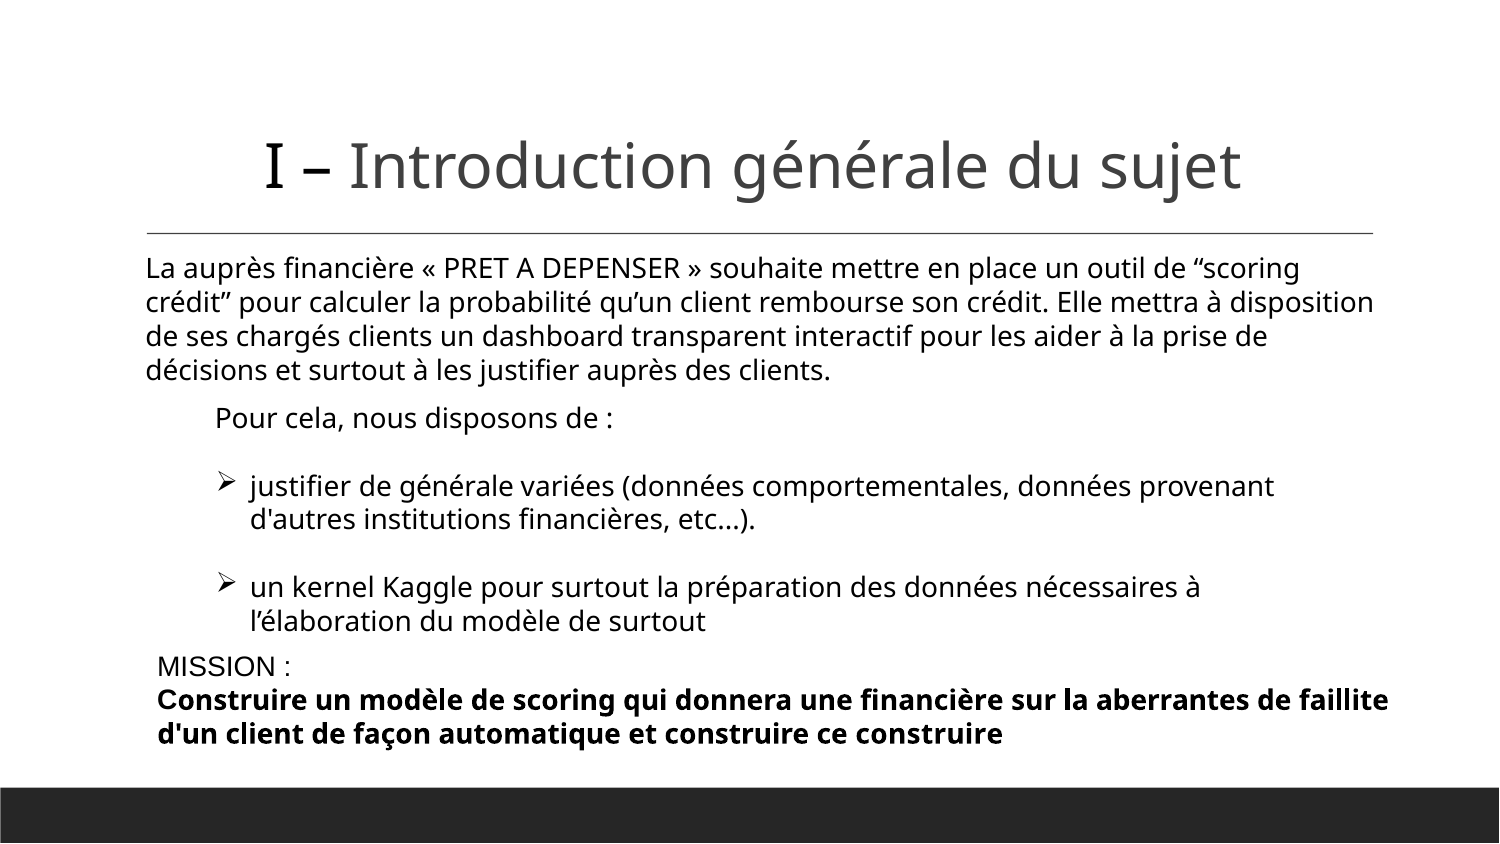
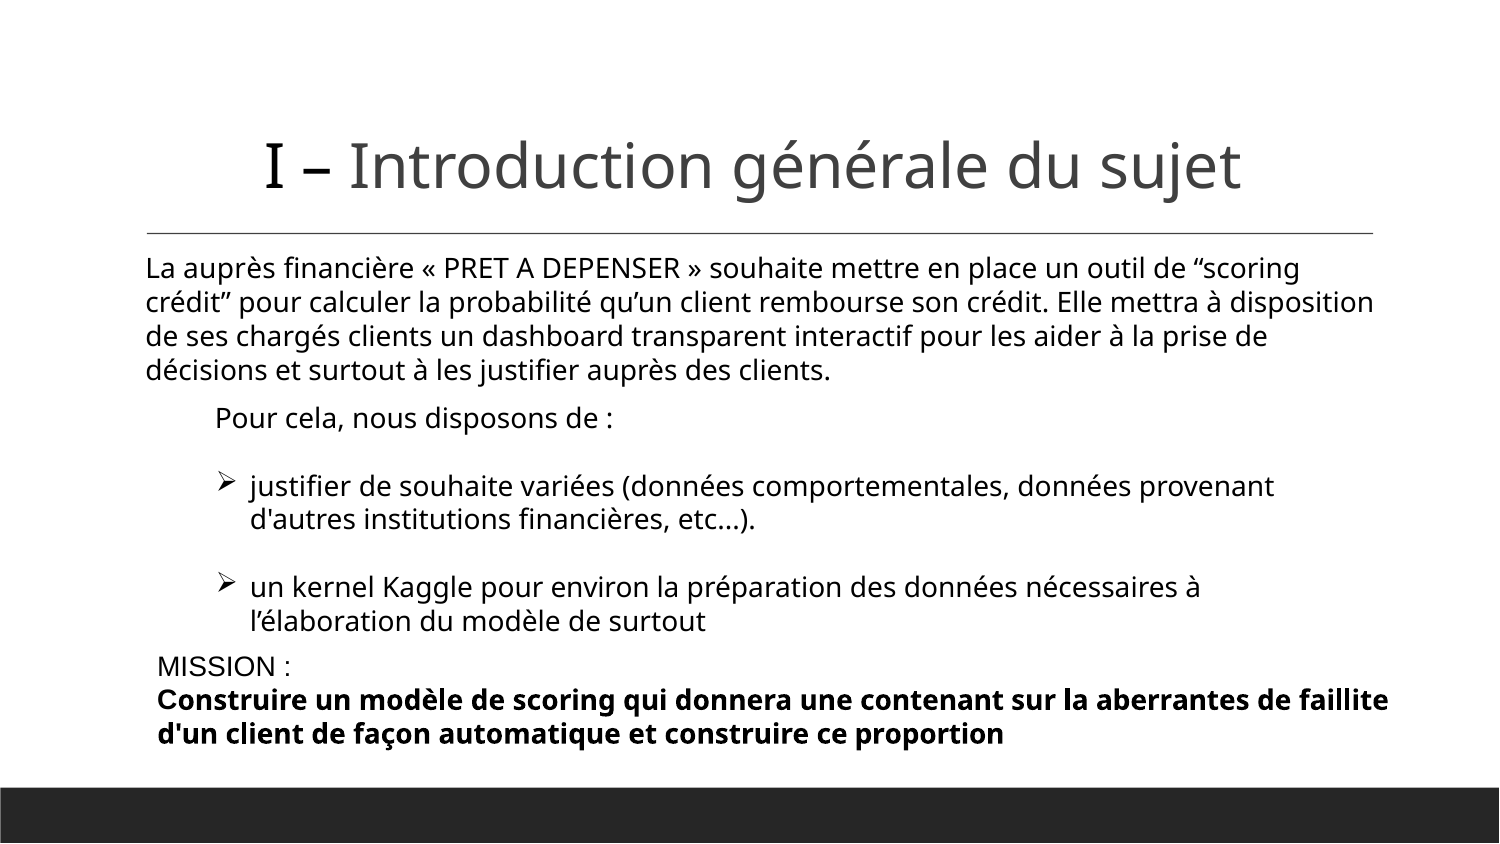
de générale: générale -> souhaite
pour surtout: surtout -> environ
une financière: financière -> contenant
ce construire: construire -> proportion
